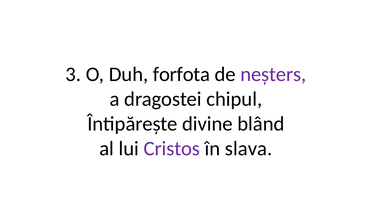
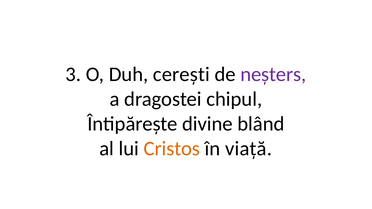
forfota: forfota -> cerești
Cristos colour: purple -> orange
slava: slava -> viață
